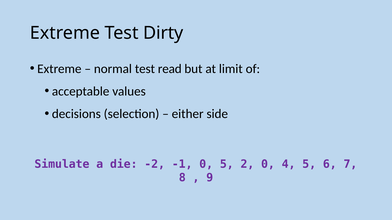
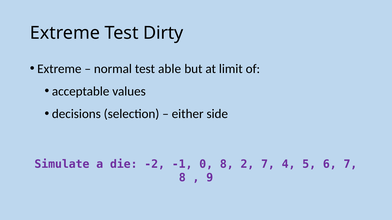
read: read -> able
0 5: 5 -> 8
2 0: 0 -> 7
